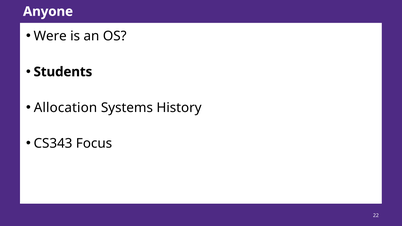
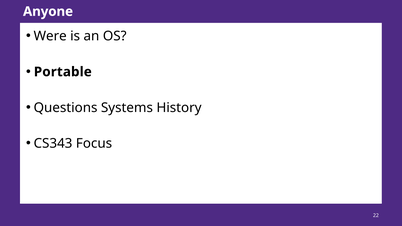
Students: Students -> Portable
Allocation: Allocation -> Questions
